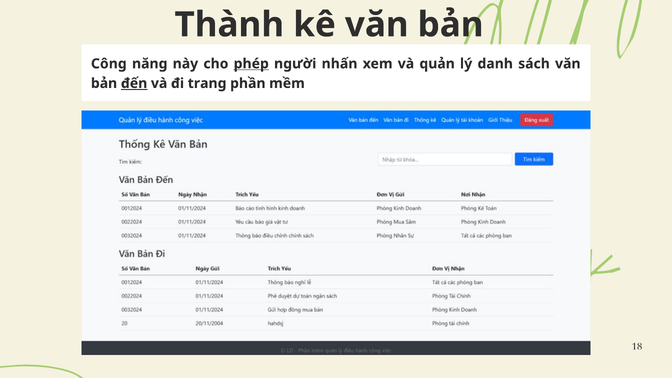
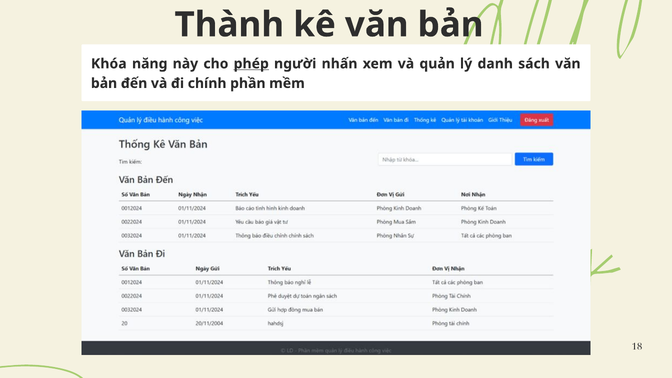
Công: Công -> Khóa
đến underline: present -> none
trang: trang -> chính
